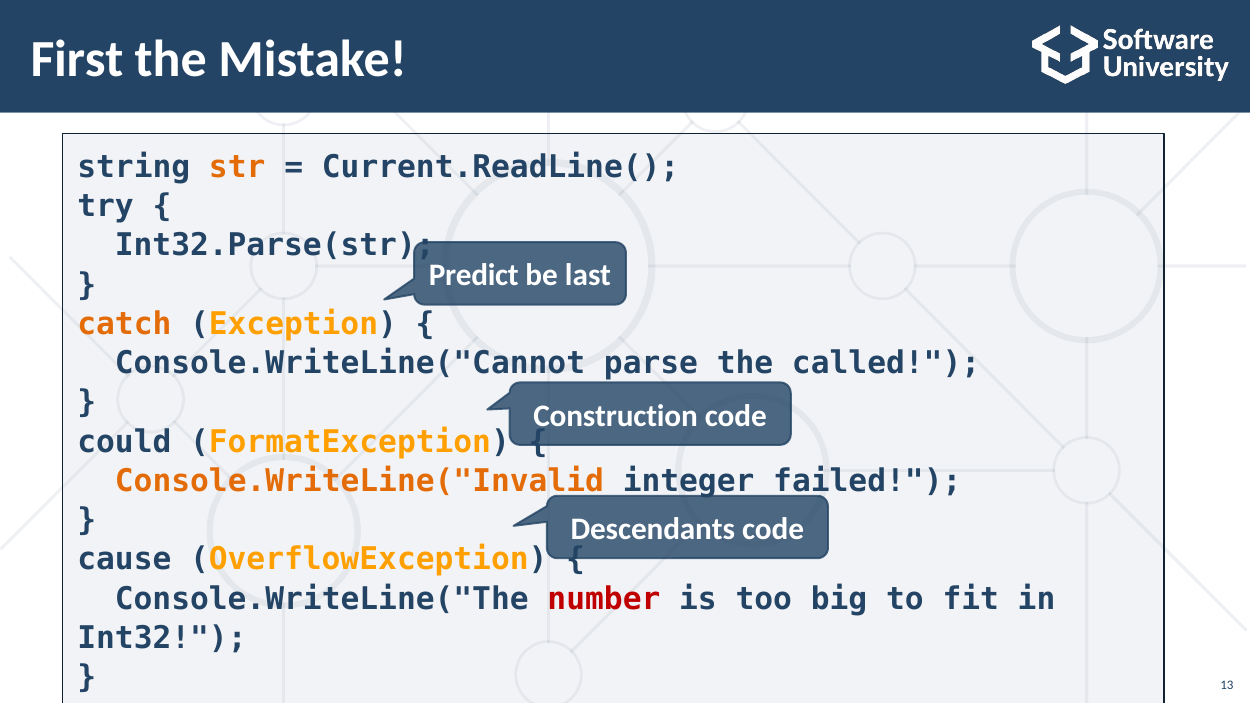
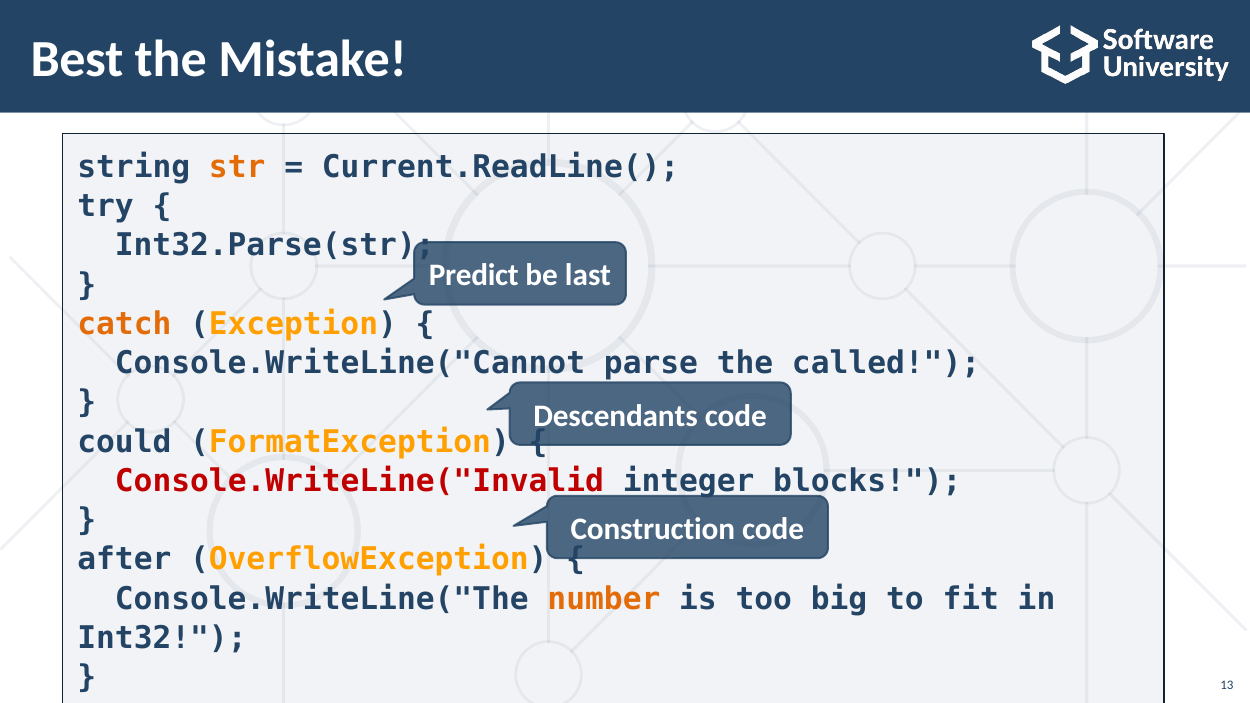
First: First -> Best
Construction: Construction -> Descendants
Console.WriteLine("Invalid colour: orange -> red
failed: failed -> blocks
Descendants: Descendants -> Construction
cause: cause -> after
number colour: red -> orange
